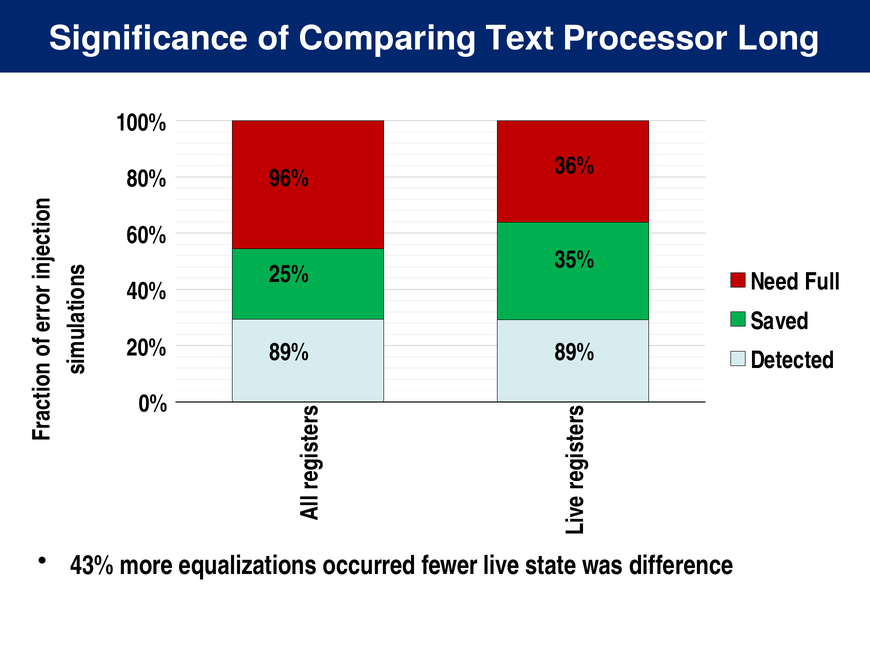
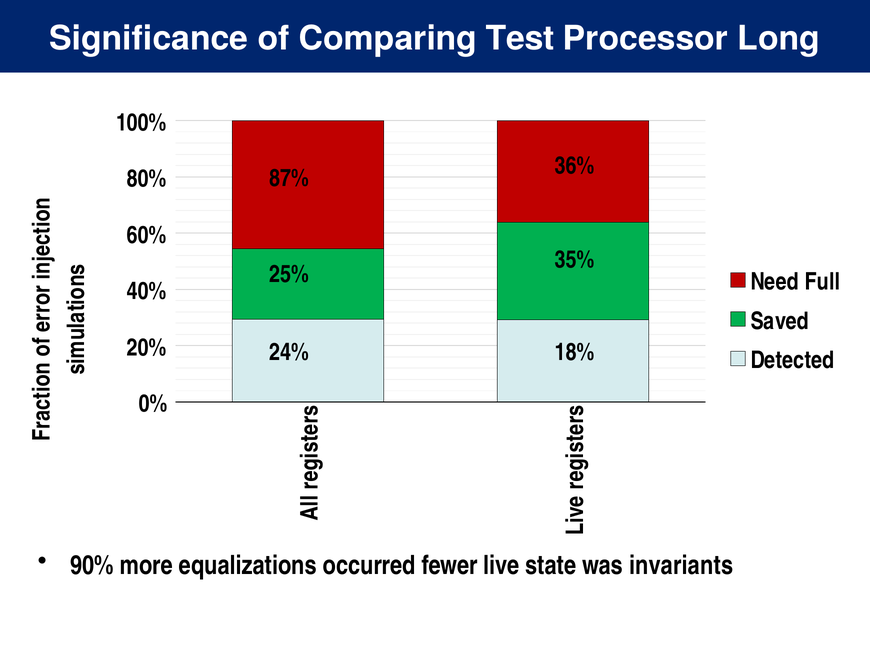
Text: Text -> Test
96%: 96% -> 87%
89% at (289, 352): 89% -> 24%
89% at (575, 352): 89% -> 18%
43%: 43% -> 90%
difference: difference -> invariants
